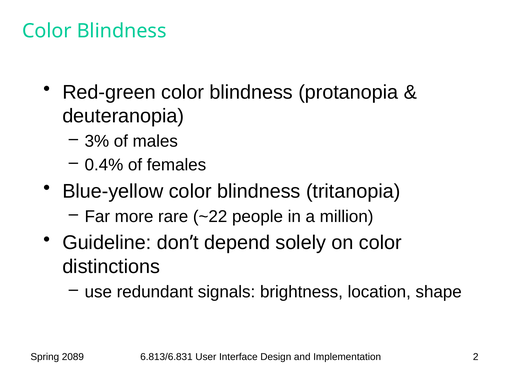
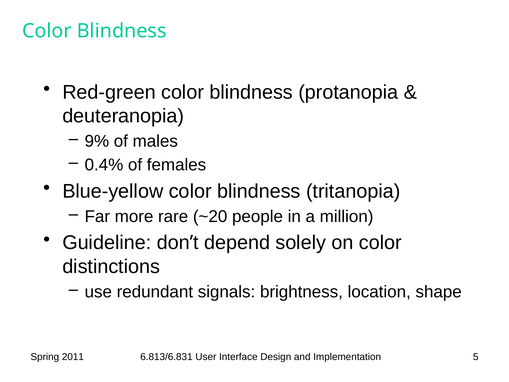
3%: 3% -> 9%
~22: ~22 -> ~20
2089: 2089 -> 2011
2: 2 -> 5
